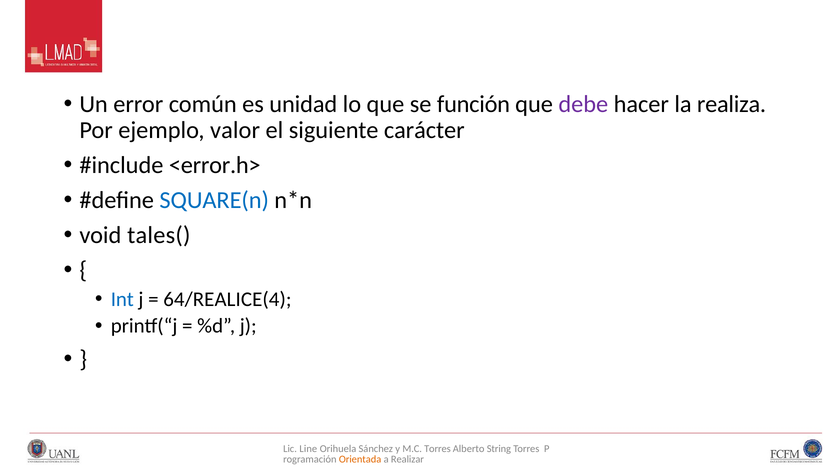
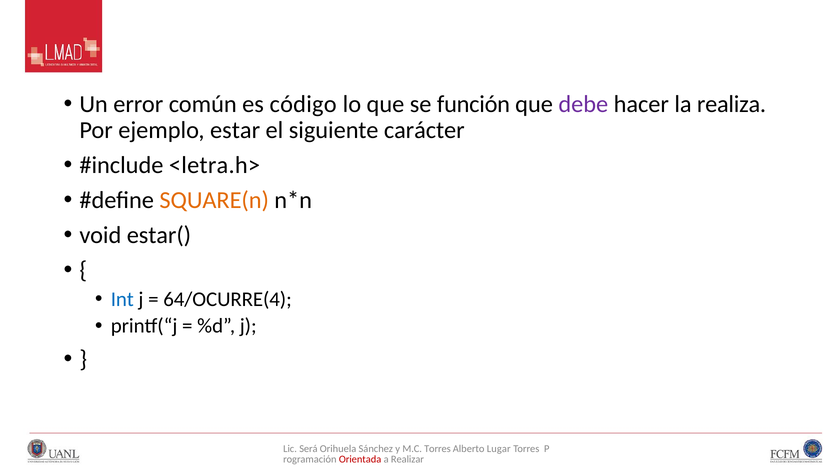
unidad: unidad -> código
valor: valor -> estar
<error.h>: <error.h> -> <letra.h>
SQUARE(n colour: blue -> orange
tales(: tales( -> estar(
64/REALICE(4: 64/REALICE(4 -> 64/OCURRE(4
Line: Line -> Será
String: String -> Lugar
Orientada colour: orange -> red
